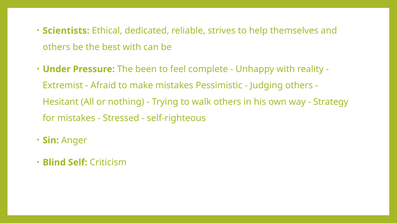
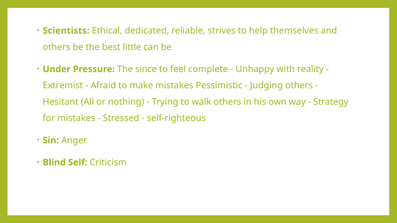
best with: with -> little
been: been -> since
